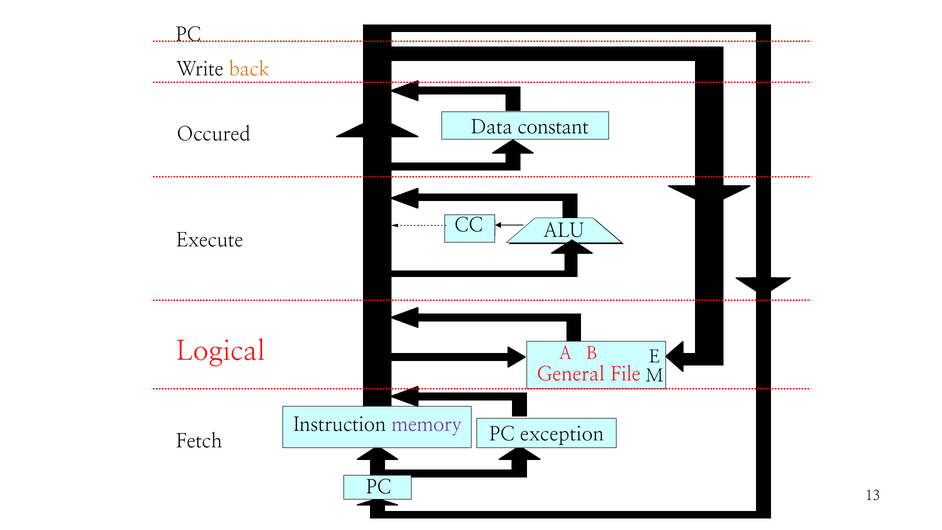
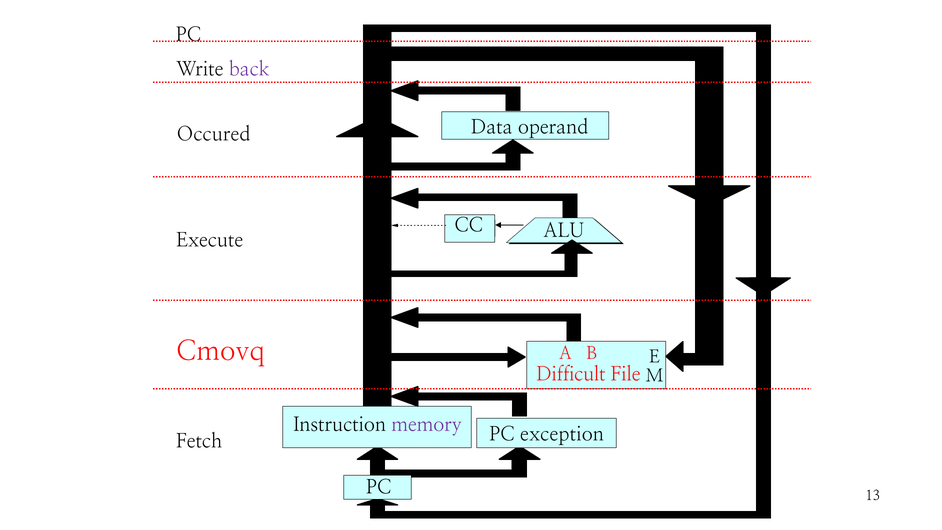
back colour: orange -> purple
constant: constant -> operand
Logical: Logical -> Cmovq
General: General -> Difficult
